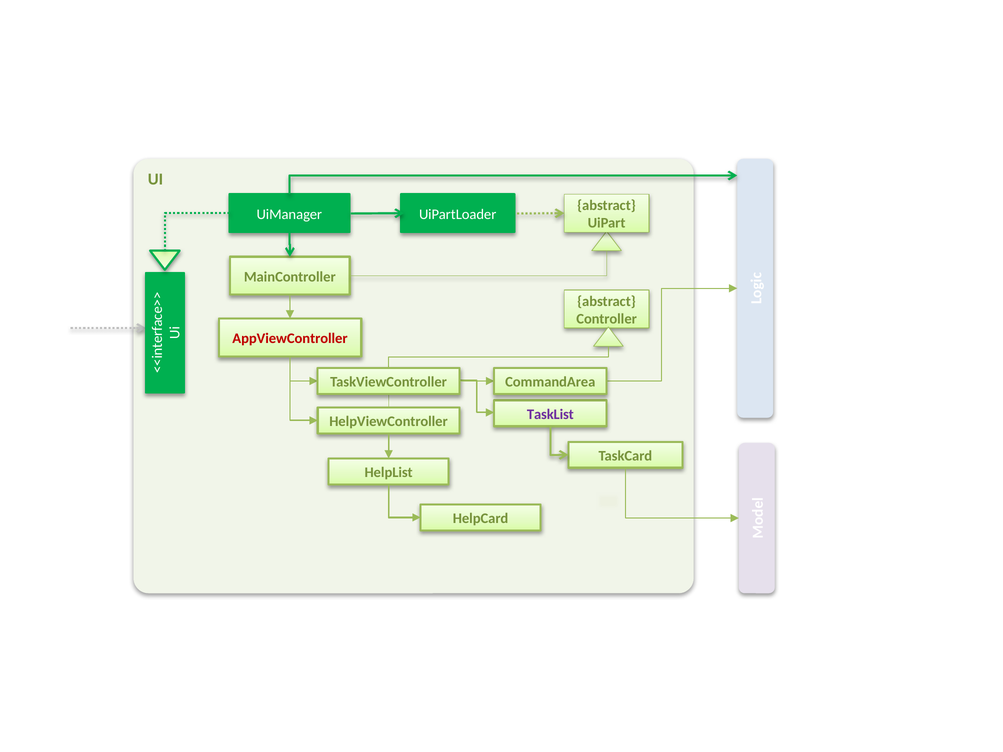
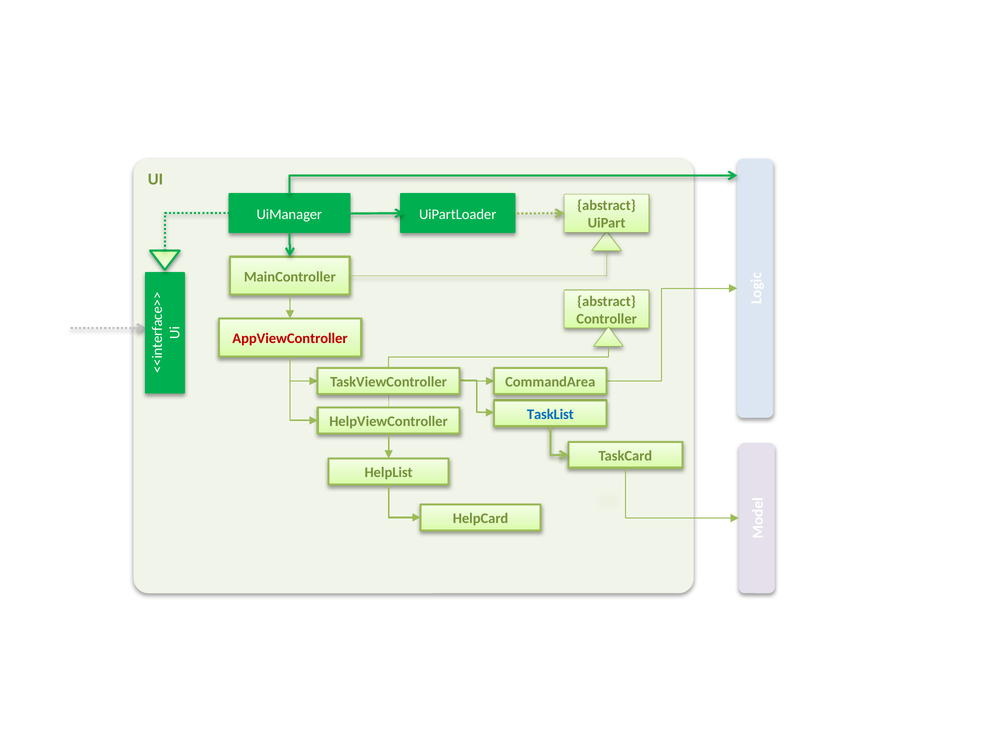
TaskList colour: purple -> blue
